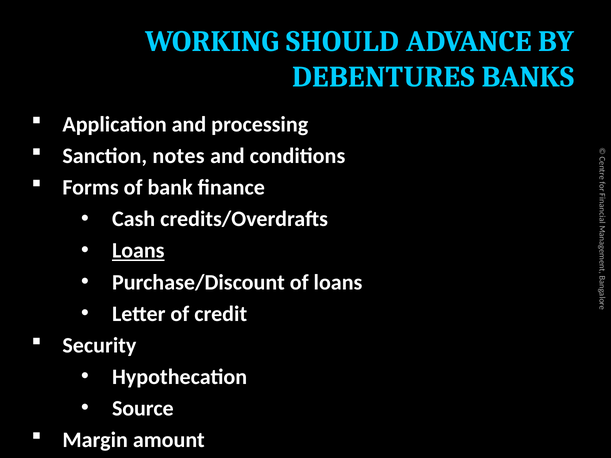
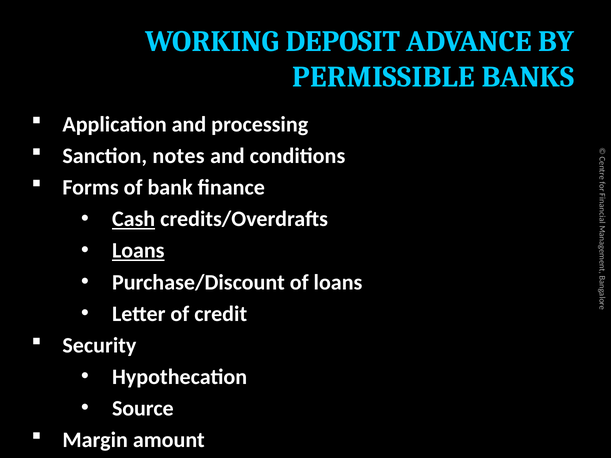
SHOULD: SHOULD -> DEPOSIT
DEBENTURES: DEBENTURES -> PERMISSIBLE
Cash underline: none -> present
